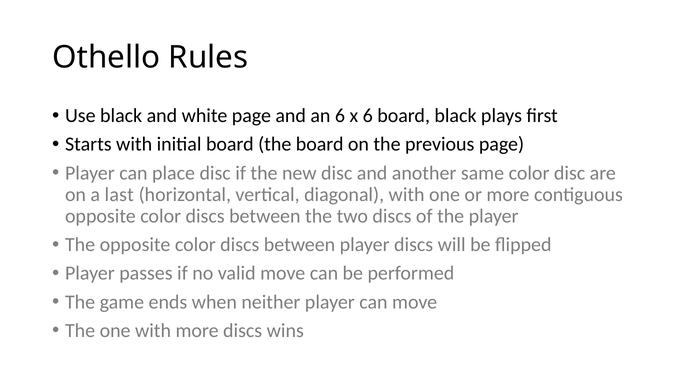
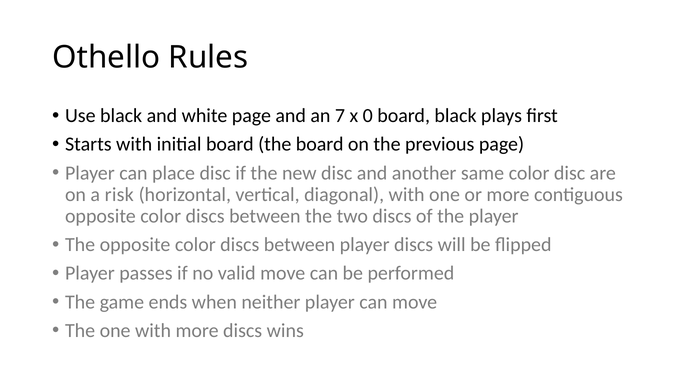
an 6: 6 -> 7
x 6: 6 -> 0
last: last -> risk
